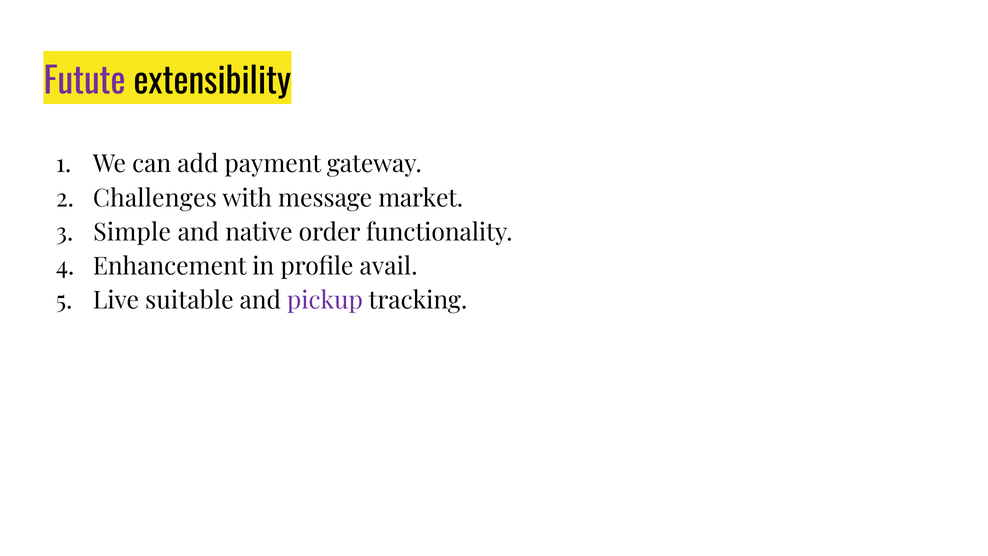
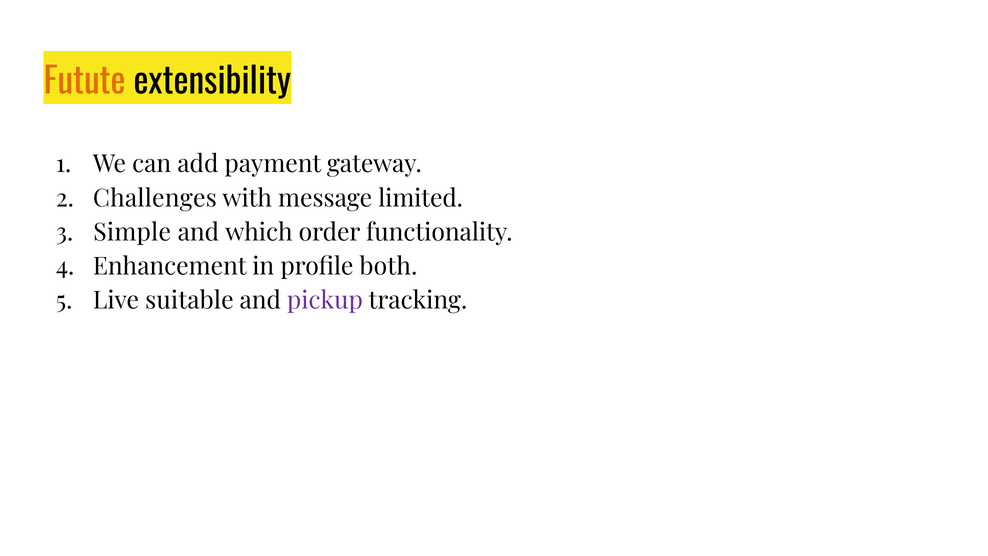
Futute colour: purple -> orange
market: market -> limited
native: native -> which
avail: avail -> both
